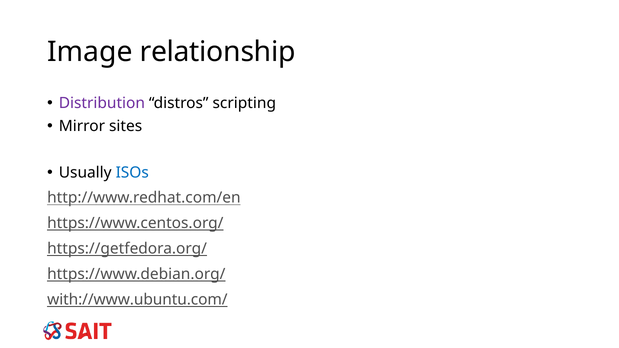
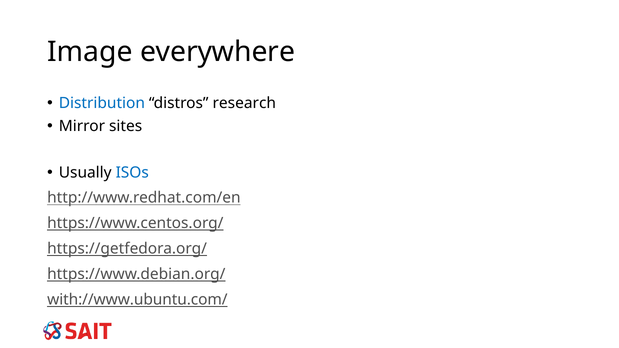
relationship: relationship -> everywhere
Distribution colour: purple -> blue
scripting: scripting -> research
